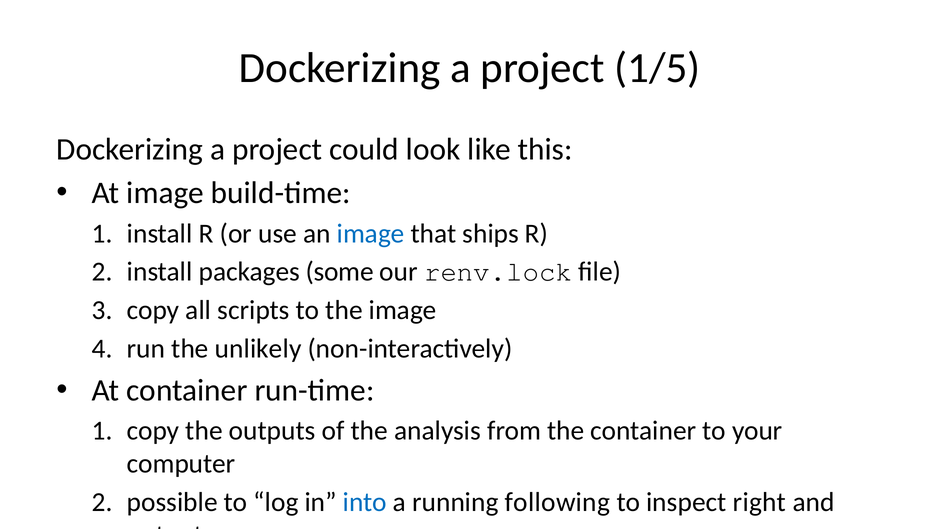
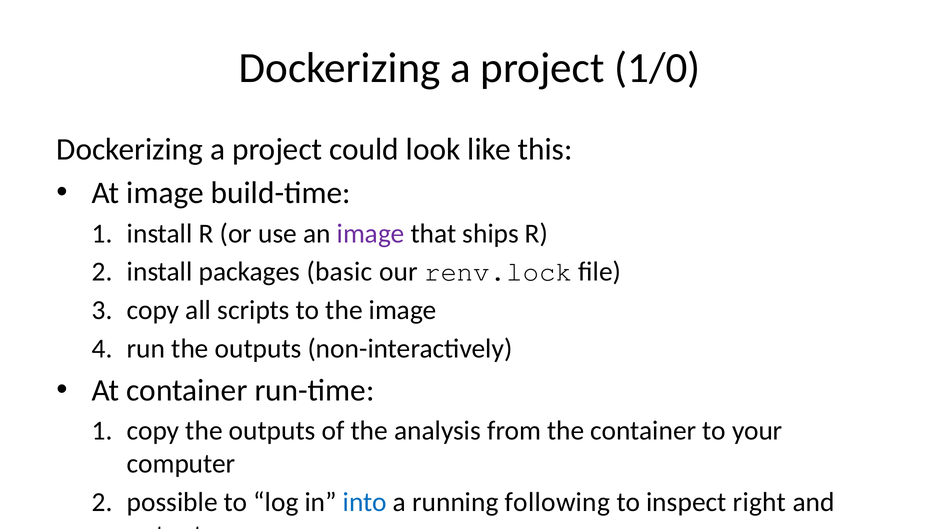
1/5: 1/5 -> 1/0
image at (371, 233) colour: blue -> purple
some: some -> basic
run the unlikely: unlikely -> outputs
